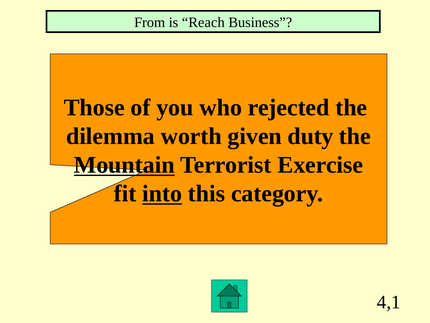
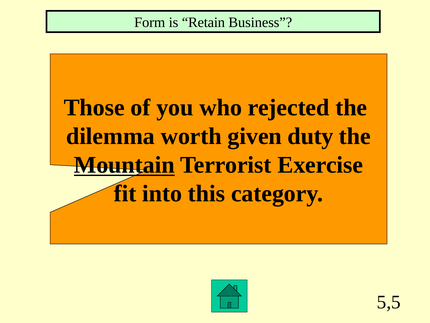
From: From -> Form
Reach: Reach -> Retain
into underline: present -> none
4,1: 4,1 -> 5,5
